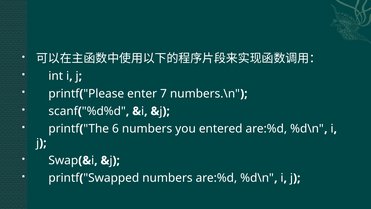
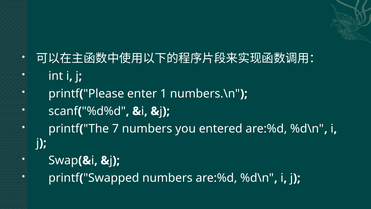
7: 7 -> 1
6: 6 -> 7
